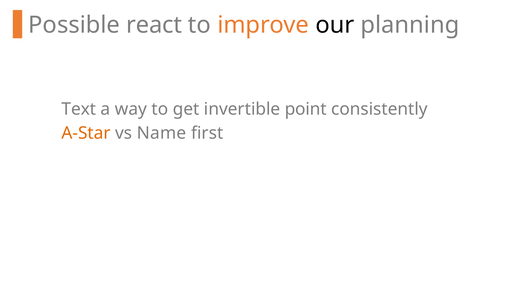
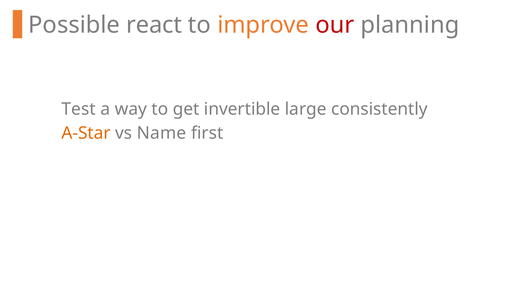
our colour: black -> red
Text: Text -> Test
point: point -> large
